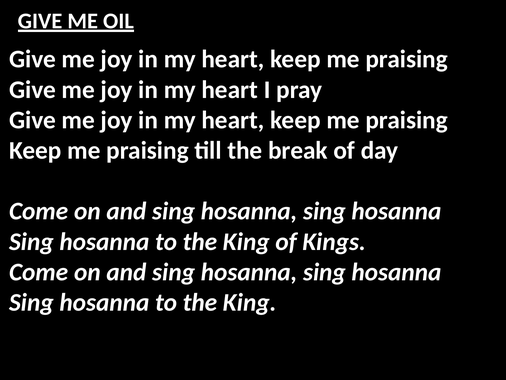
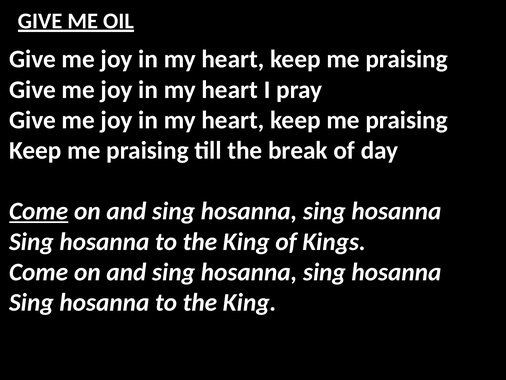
Come at (39, 211) underline: none -> present
